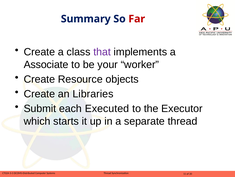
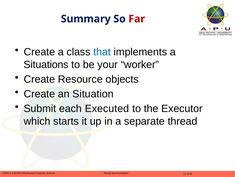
that colour: purple -> blue
Associate: Associate -> Situations
Libraries: Libraries -> Situation
